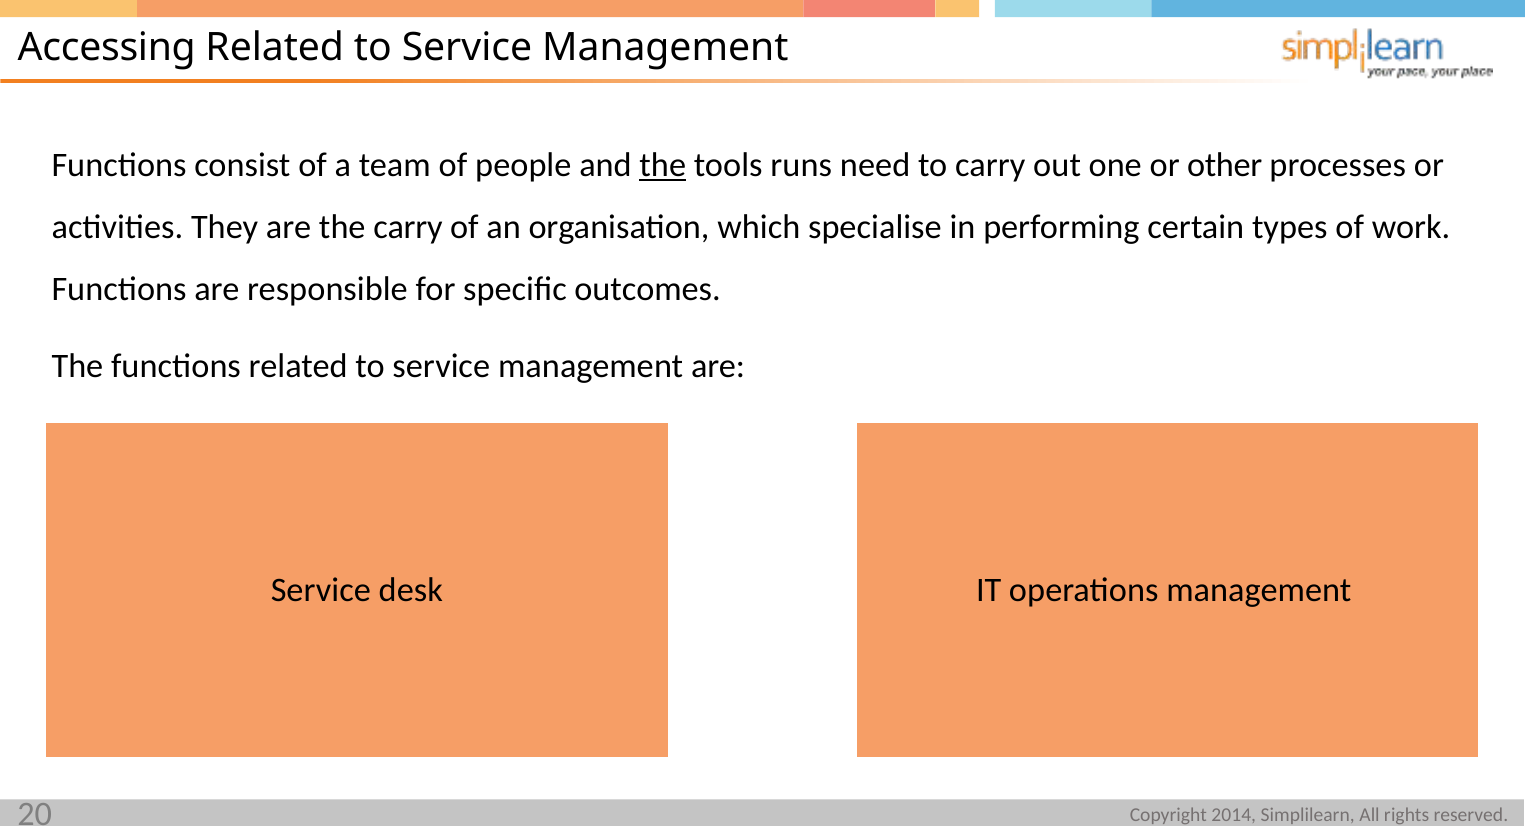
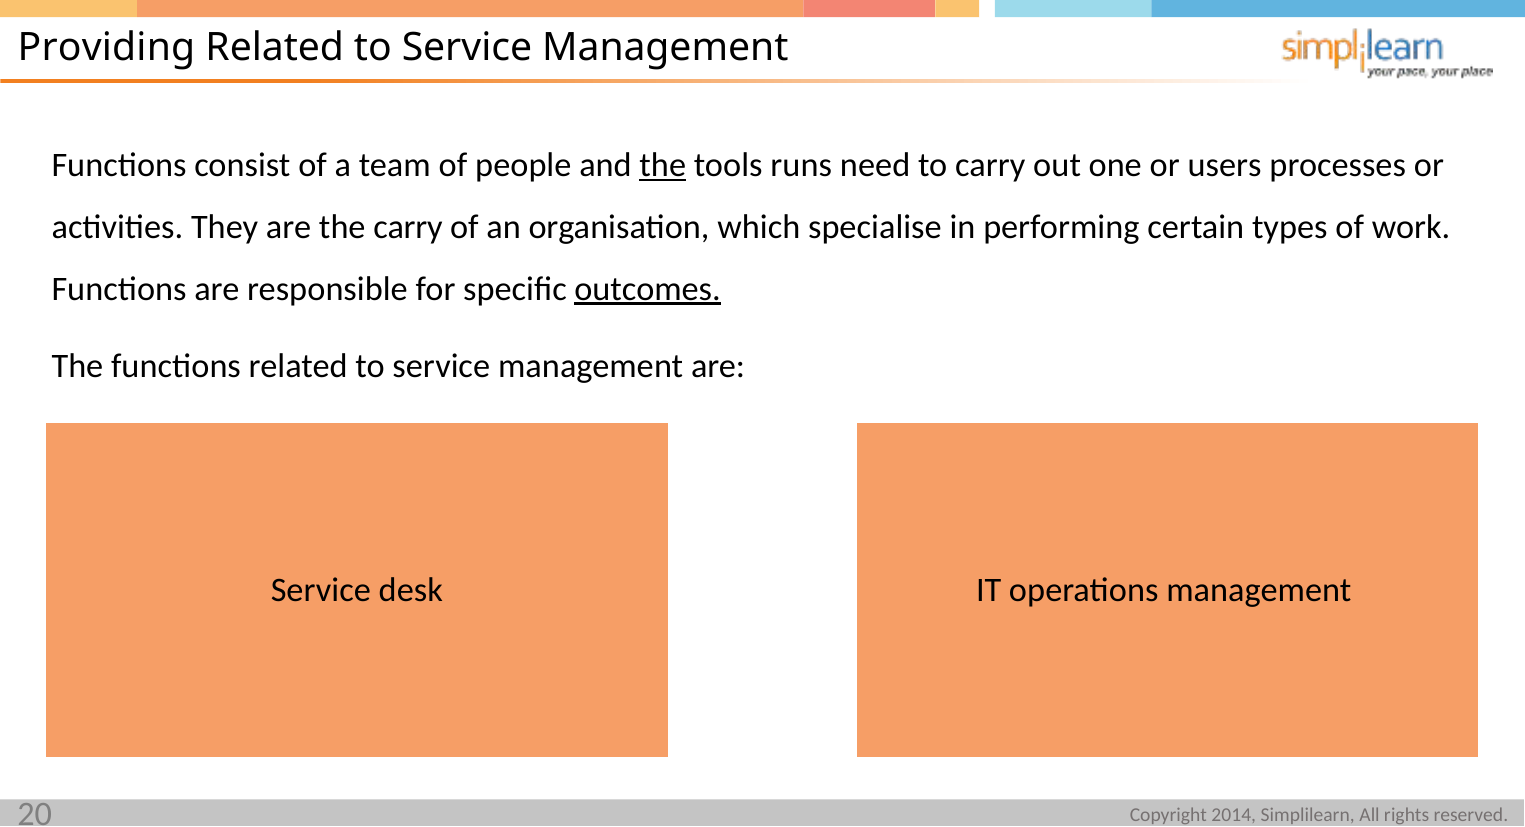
Accessing: Accessing -> Providing
other: other -> users
outcomes underline: none -> present
